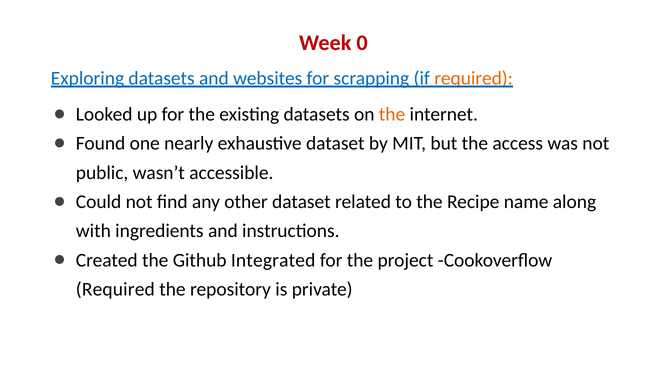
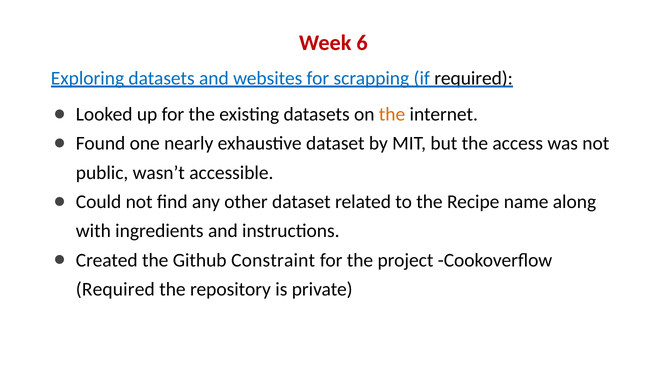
0: 0 -> 6
required at (474, 78) colour: orange -> black
Integrated: Integrated -> Constraint
